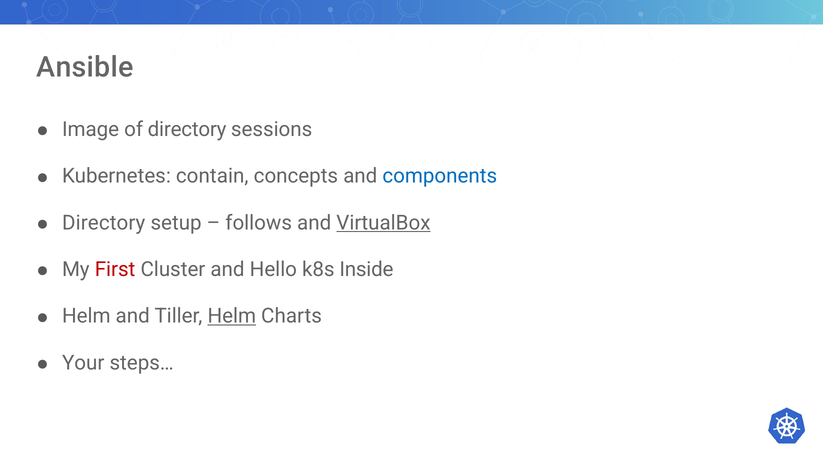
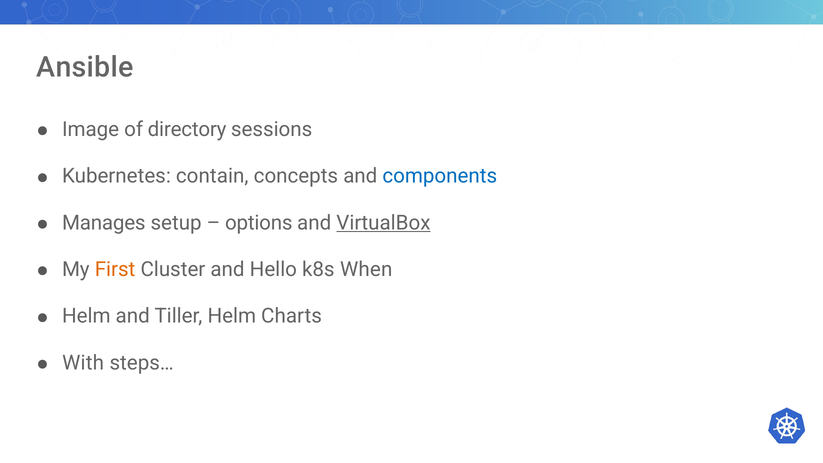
Directory at (104, 223): Directory -> Manages
follows: follows -> options
First colour: red -> orange
Inside: Inside -> When
Helm at (232, 316) underline: present -> none
Your: Your -> With
